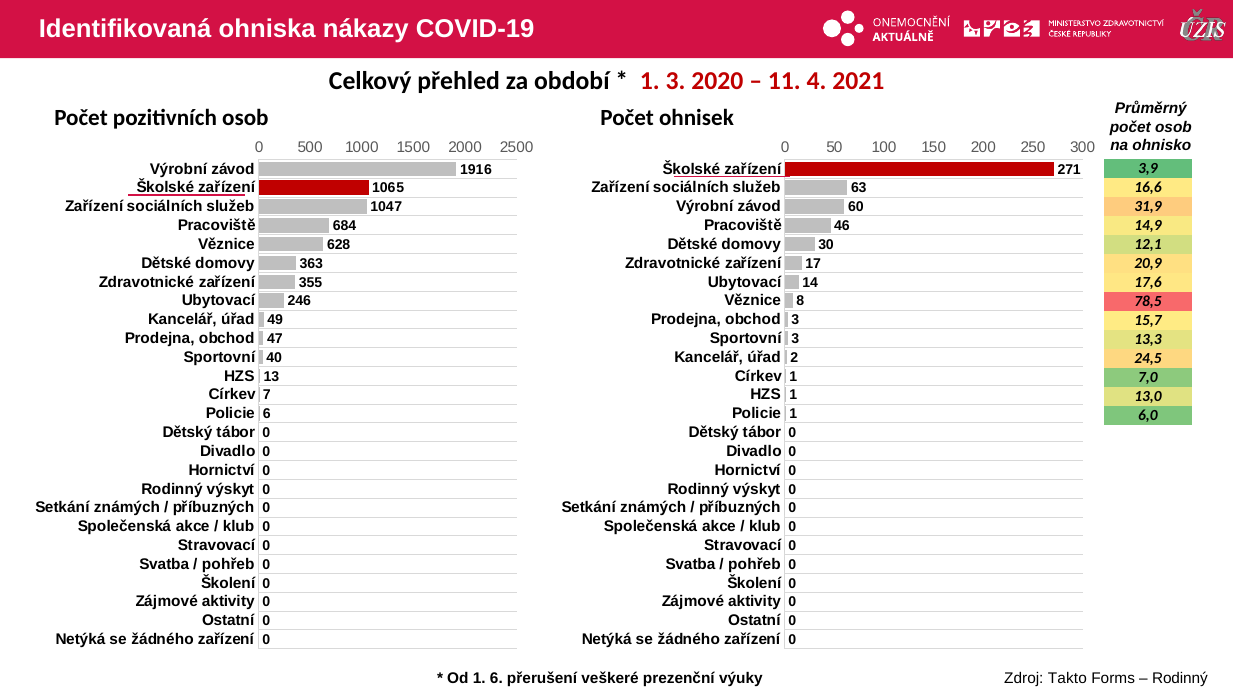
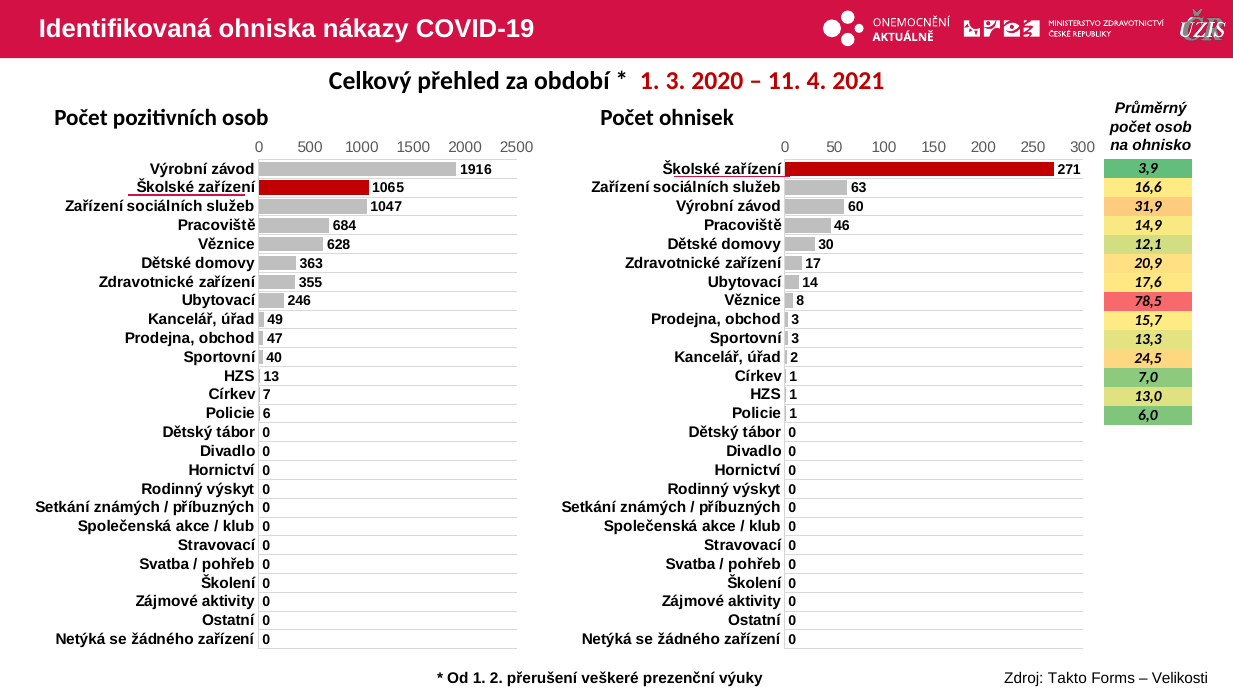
1 6: 6 -> 2
Rodinný at (1180, 678): Rodinný -> Velikosti
